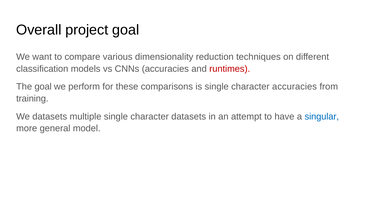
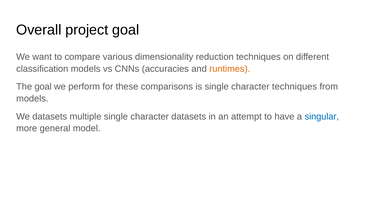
runtimes colour: red -> orange
character accuracies: accuracies -> techniques
training at (32, 99): training -> models
